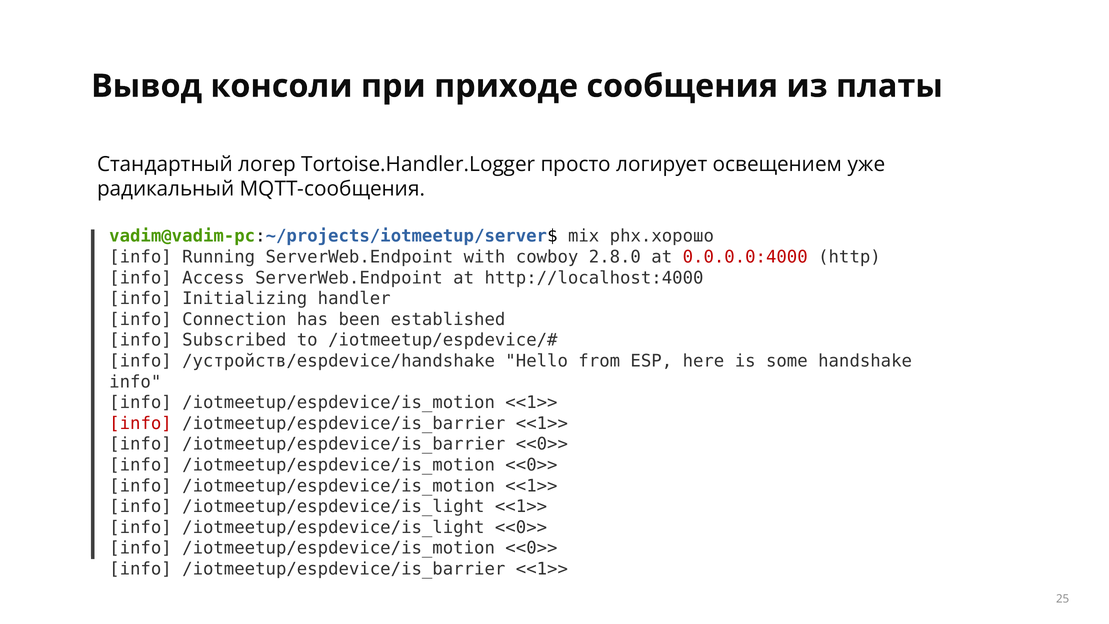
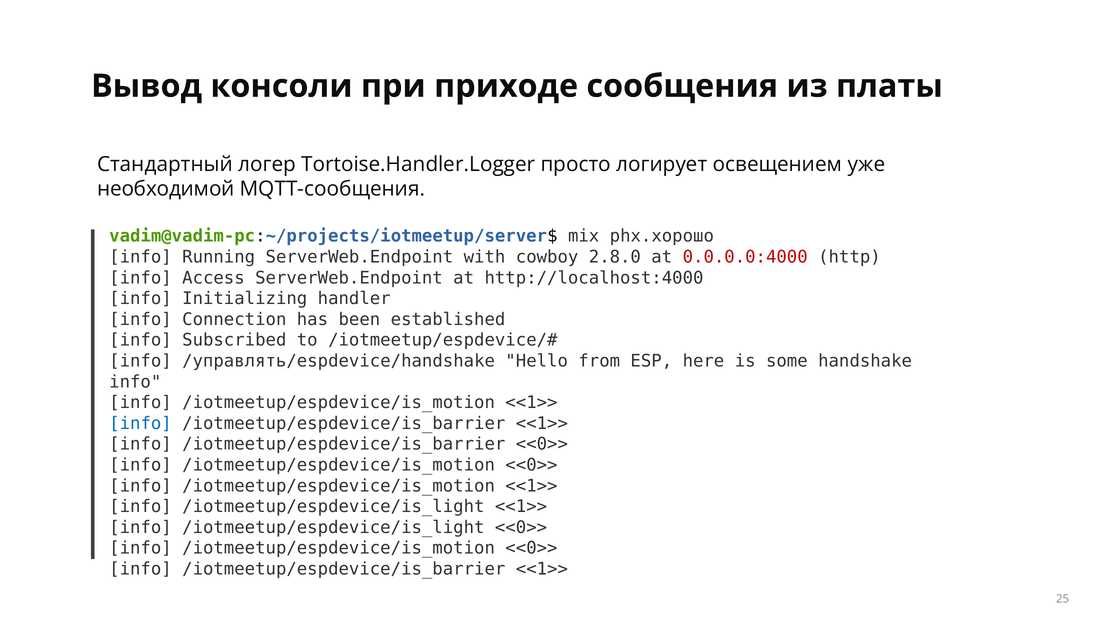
радикальный: радикальный -> необходимой
/устройств/espdevice/handshake: /устройств/espdevice/handshake -> /управлять/espdevice/handshake
info at (141, 423) colour: red -> blue
